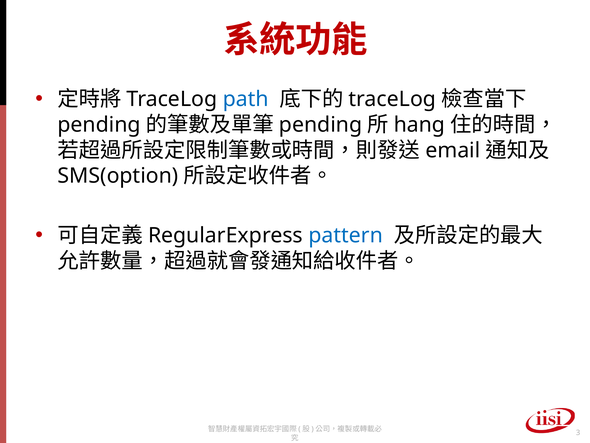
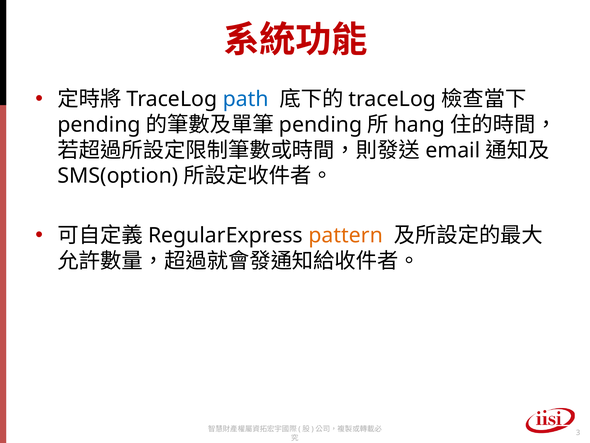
pattern colour: blue -> orange
